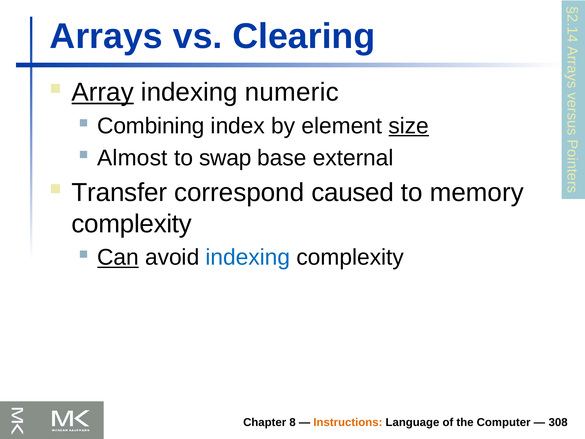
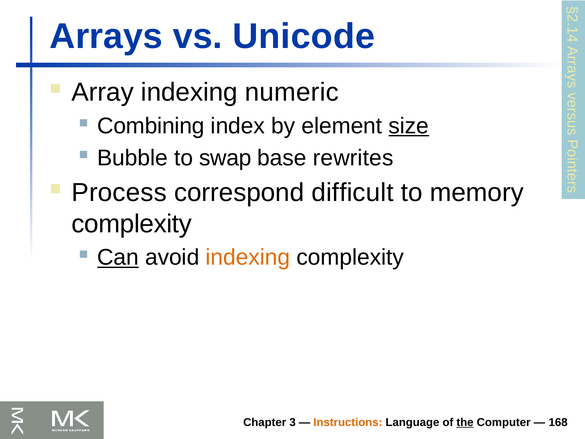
Clearing: Clearing -> Unicode
Array underline: present -> none
Almost: Almost -> Bubble
external: external -> rewrites
Transfer: Transfer -> Process
caused: caused -> difficult
indexing at (248, 257) colour: blue -> orange
8: 8 -> 3
the underline: none -> present
308: 308 -> 168
